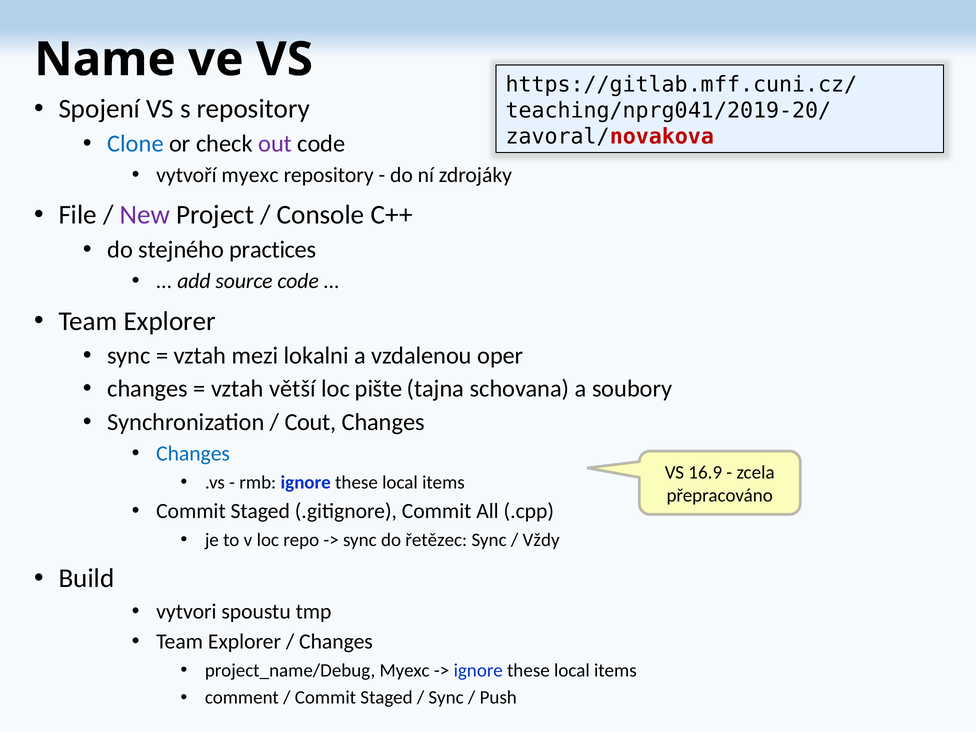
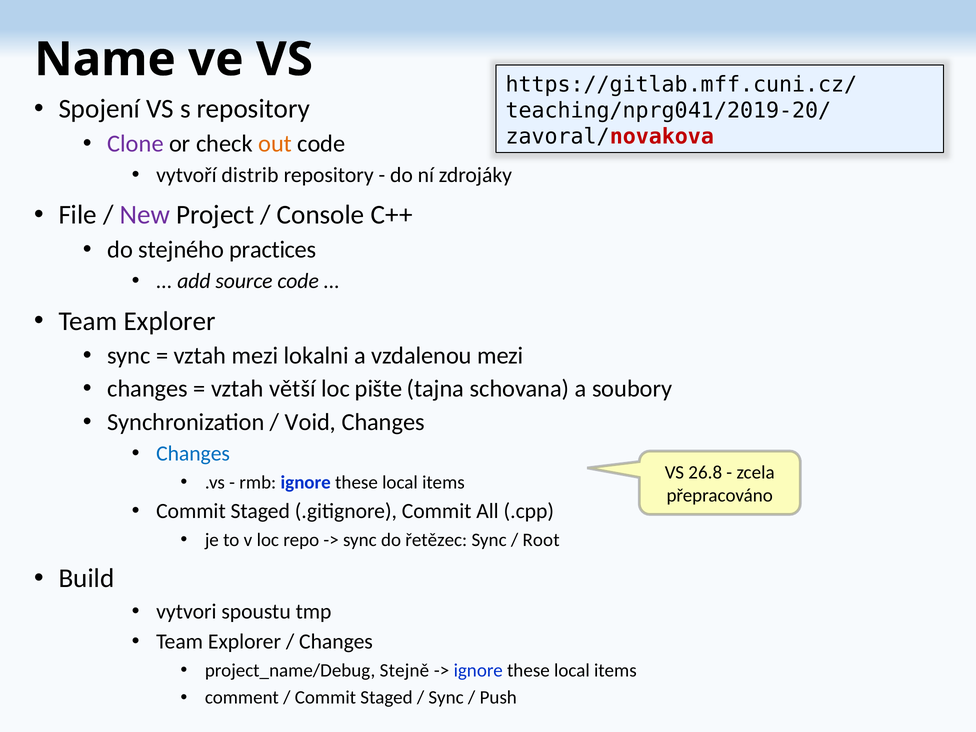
Clone colour: blue -> purple
out colour: purple -> orange
vytvoří myexc: myexc -> distrib
vzdalenou oper: oper -> mezi
Cout: Cout -> Void
16.9: 16.9 -> 26.8
Vždy: Vždy -> Root
project_name/Debug Myexc: Myexc -> Stejně
